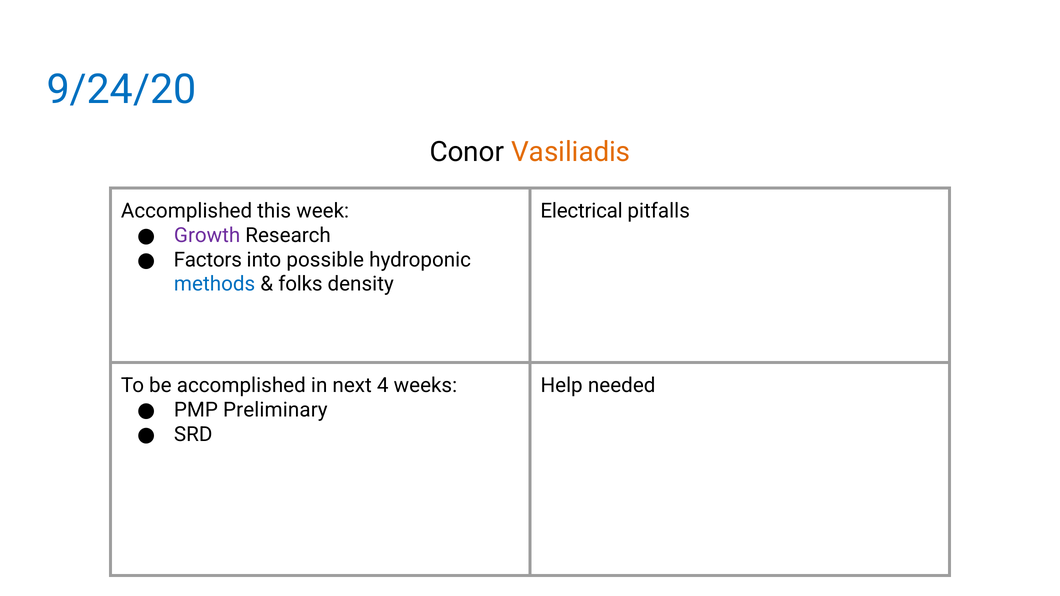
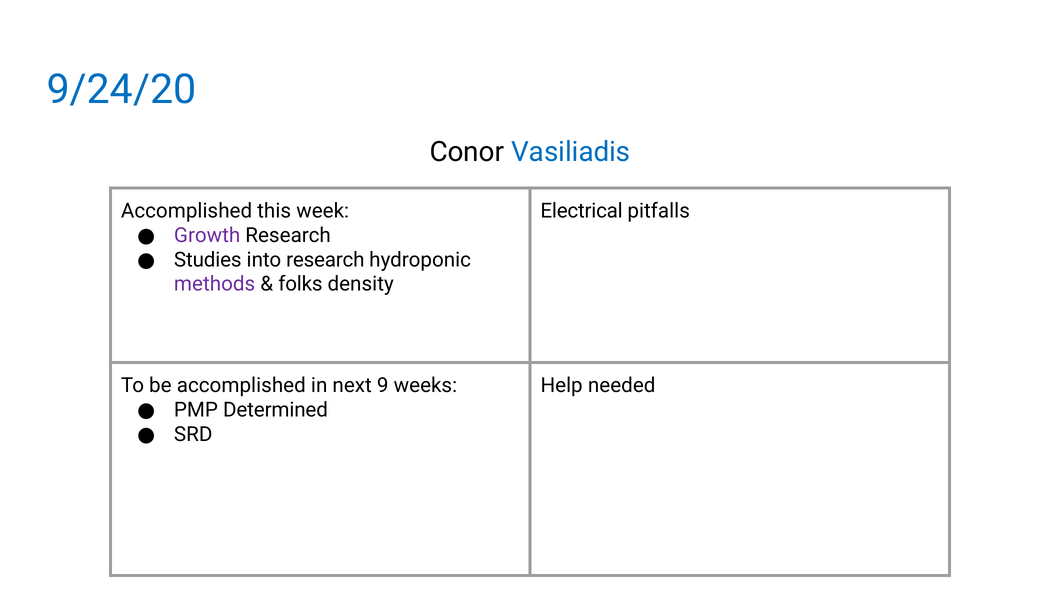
Vasiliadis colour: orange -> blue
Factors: Factors -> Studies
into possible: possible -> research
methods colour: blue -> purple
4: 4 -> 9
Preliminary: Preliminary -> Determined
